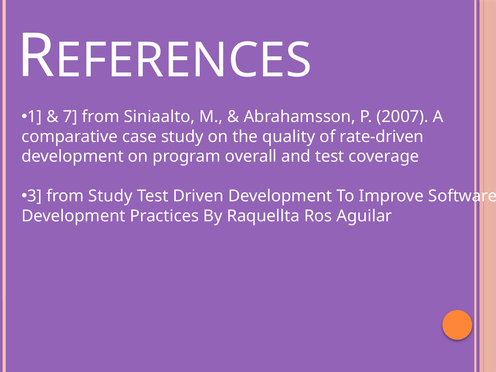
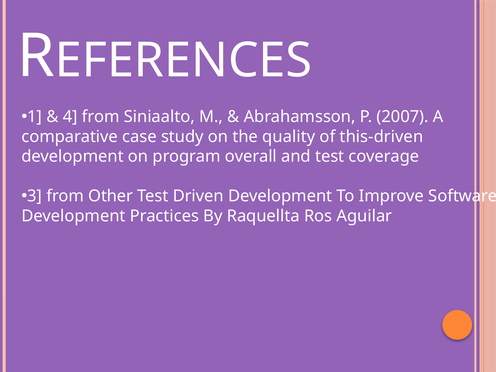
7: 7 -> 4
rate-driven: rate-driven -> this-driven
from Study: Study -> Other
